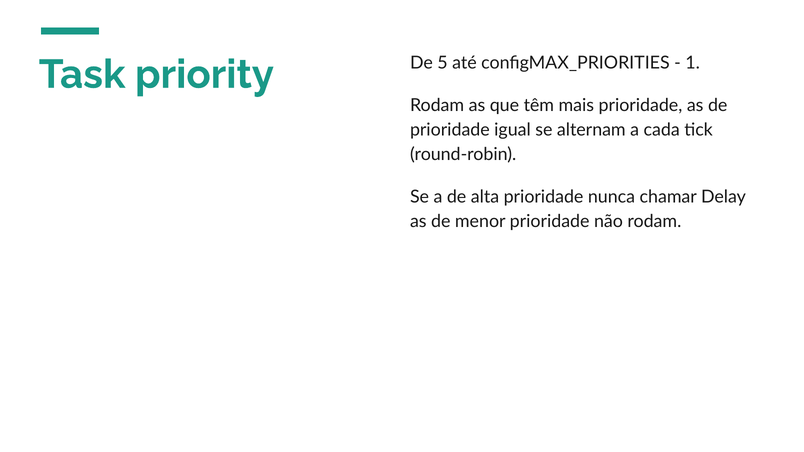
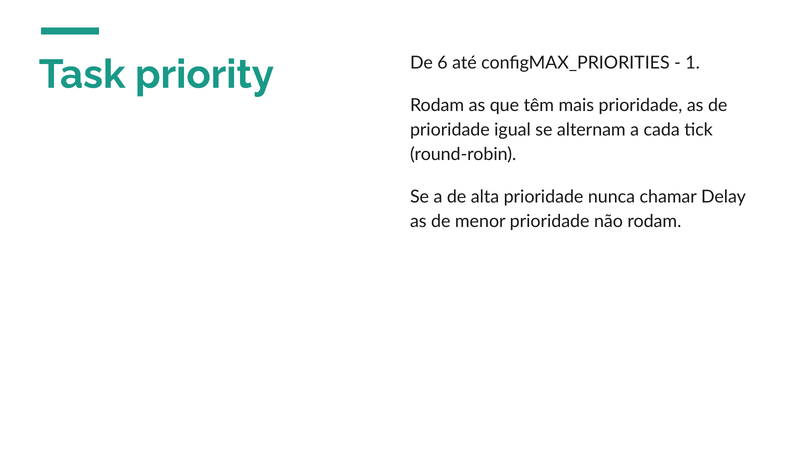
5: 5 -> 6
